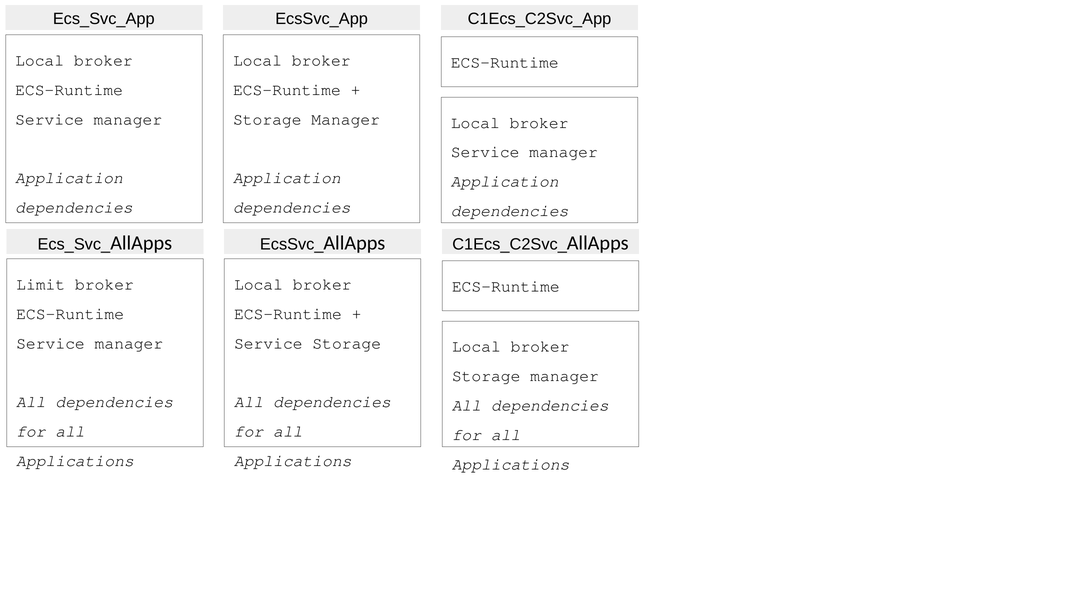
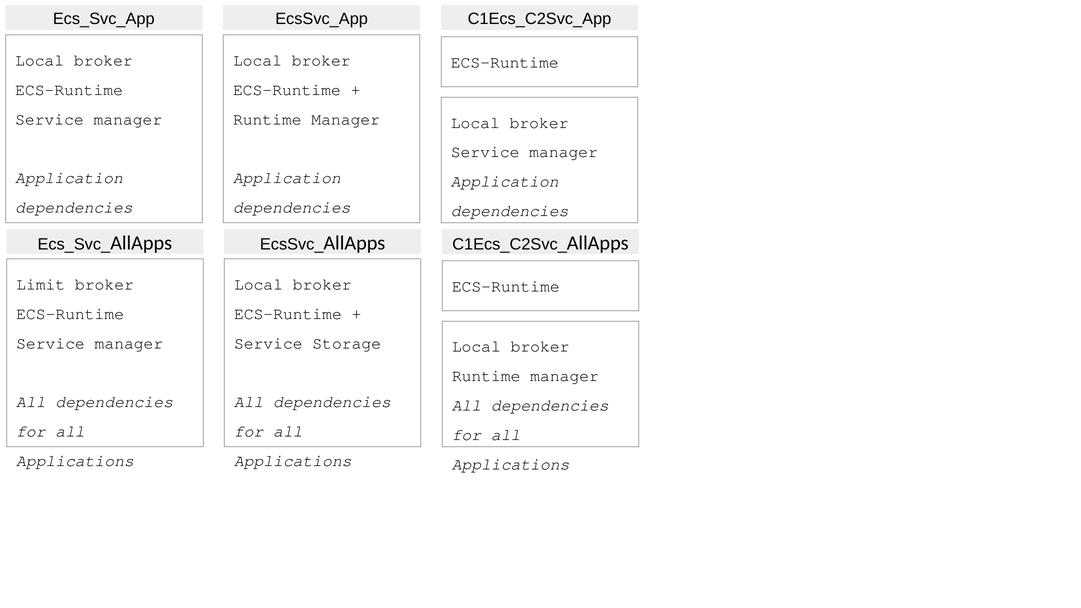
Storage at (267, 119): Storage -> Runtime
Storage at (486, 376): Storage -> Runtime
